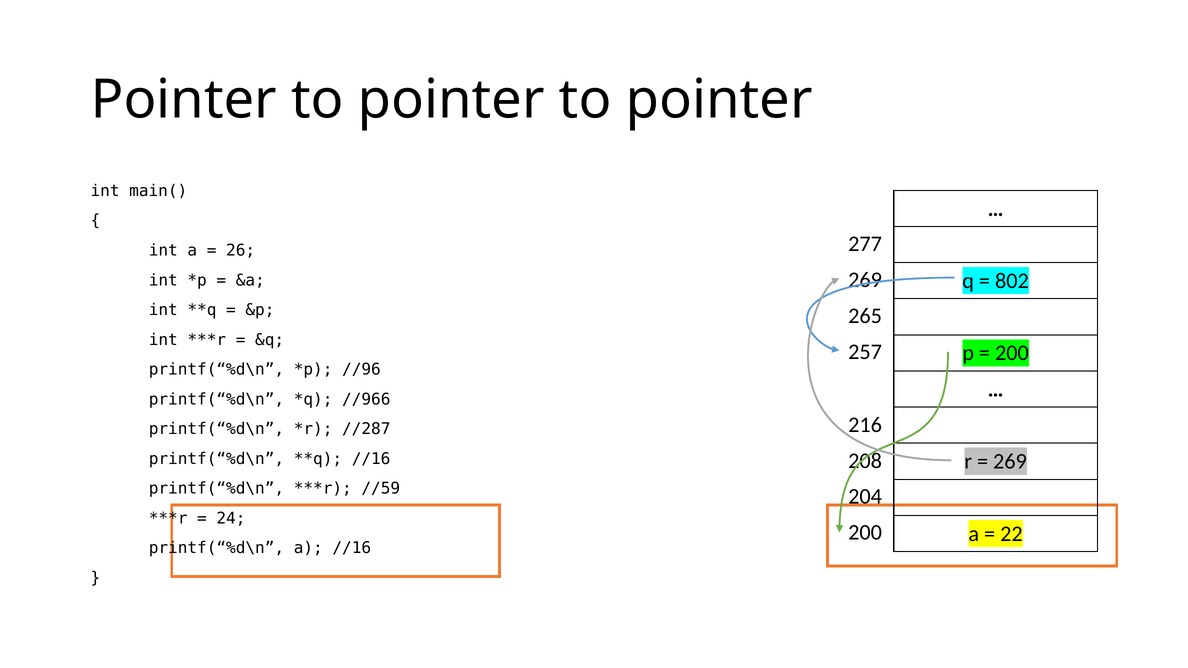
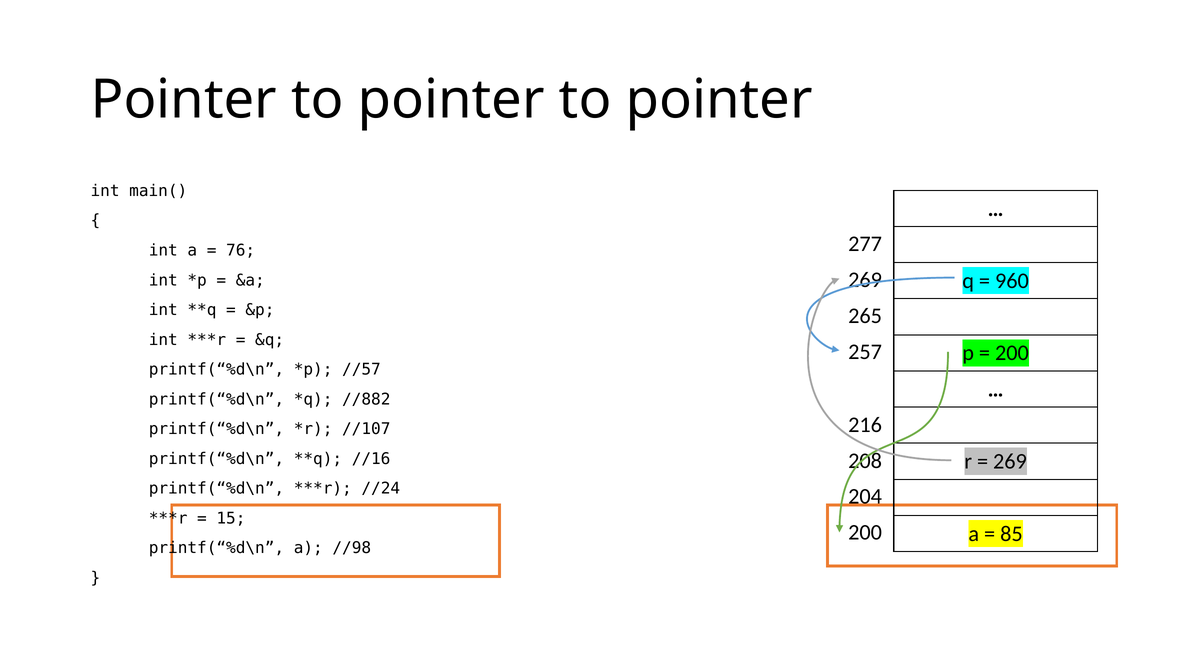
26: 26 -> 76
802: 802 -> 960
//96: //96 -> //57
//966: //966 -> //882
//287: //287 -> //107
//59: //59 -> //24
24: 24 -> 15
22: 22 -> 85
a //16: //16 -> //98
